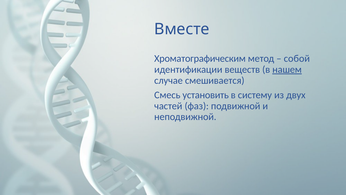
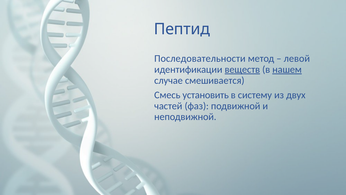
Вместе: Вместе -> Пептид
Хроматографическим: Хроматографическим -> Последовательности
собой: собой -> левой
веществ underline: none -> present
